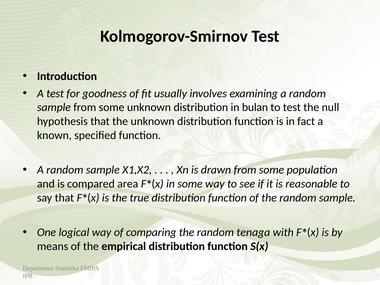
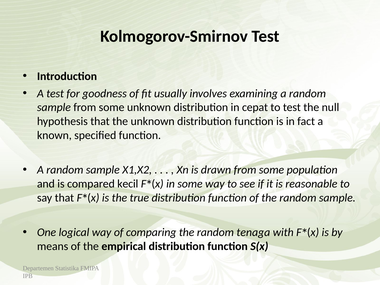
bulan: bulan -> cepat
area: area -> kecil
